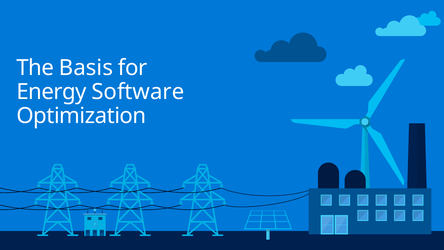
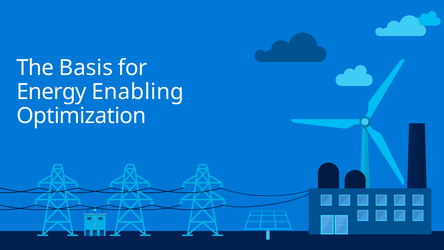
Software: Software -> Enabling
